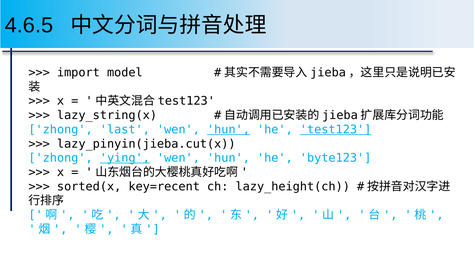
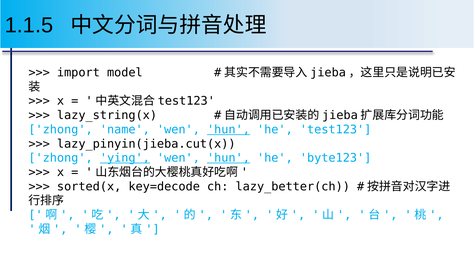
4.6.5: 4.6.5 -> 1.1.5
last: last -> name
test123 underline: present -> none
hun at (228, 158) underline: none -> present
key=recent: key=recent -> key=decode
lazy_height(ch: lazy_height(ch -> lazy_better(ch
